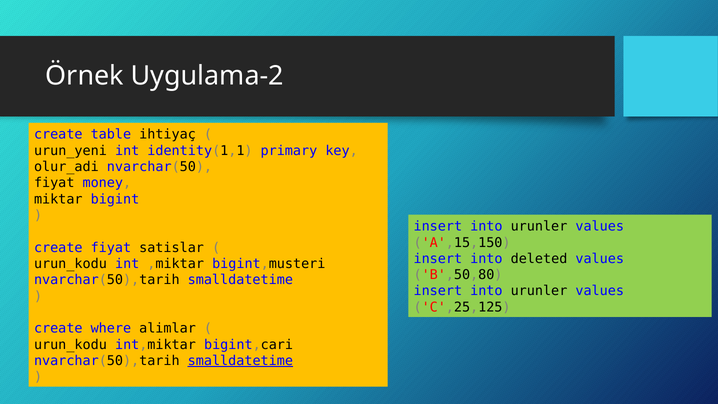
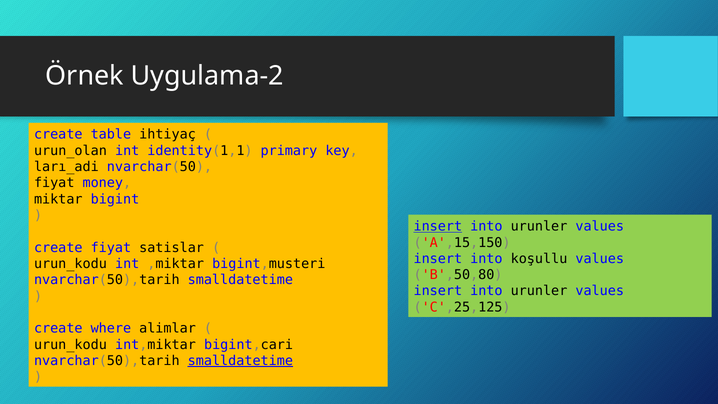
urun_yeni: urun_yeni -> urun_olan
olur_adi: olur_adi -> ları_adi
insert at (438, 226) underline: none -> present
deleted: deleted -> koşullu
